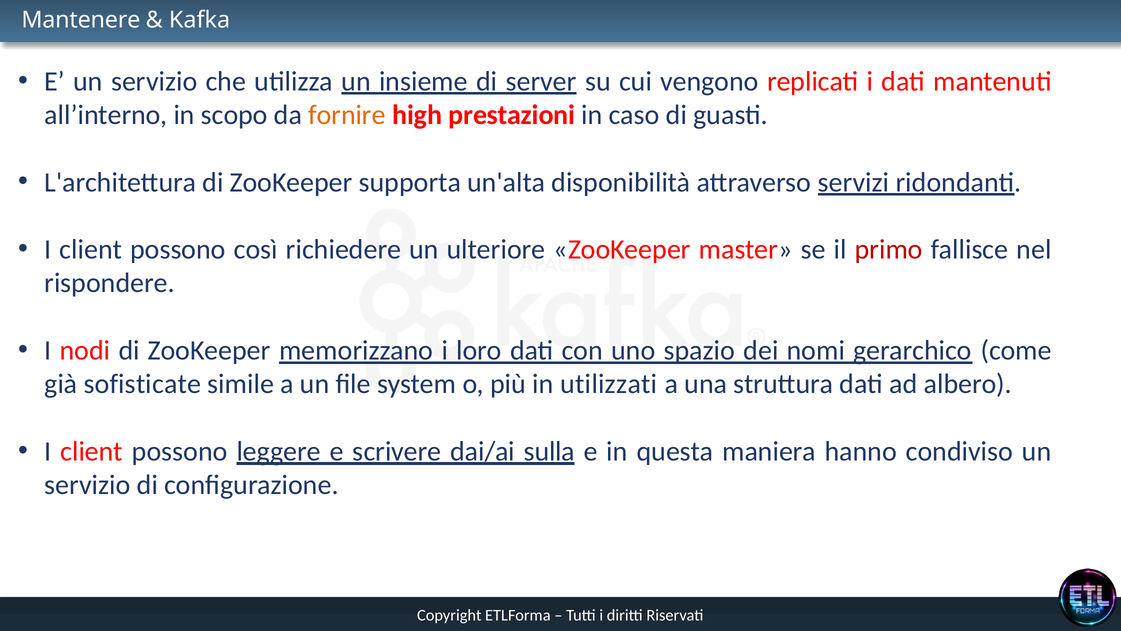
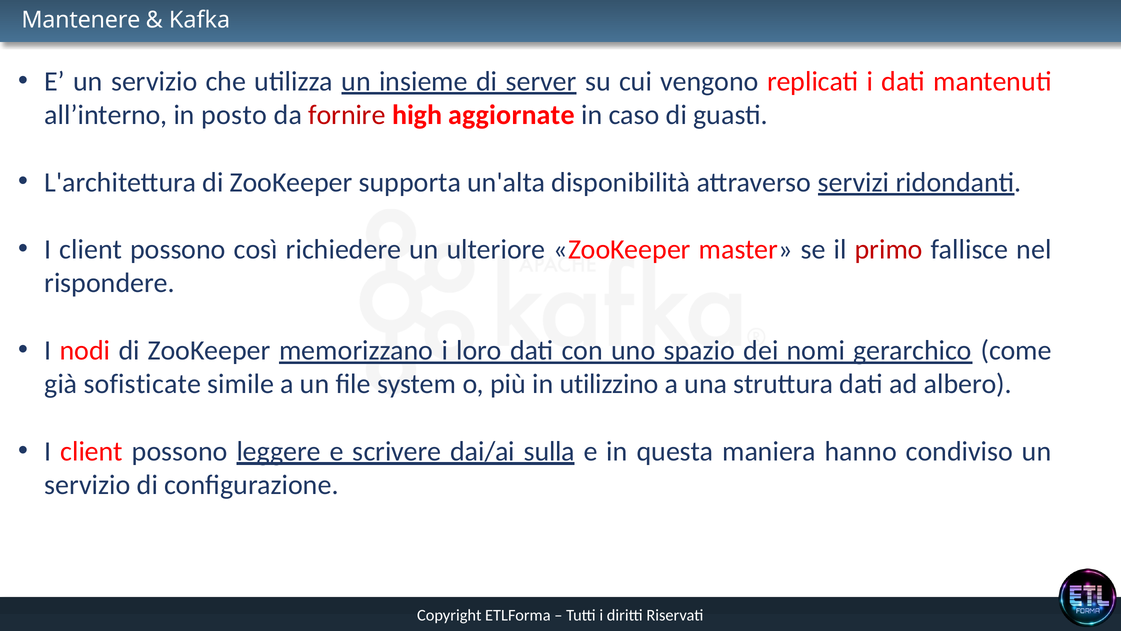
scopo: scopo -> posto
fornire colour: orange -> red
prestazioni: prestazioni -> aggiornate
utilizzati: utilizzati -> utilizzino
